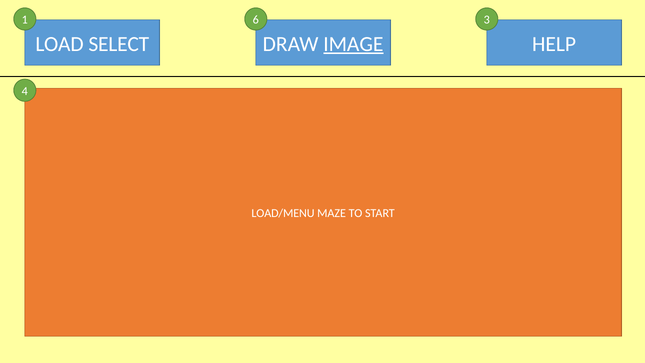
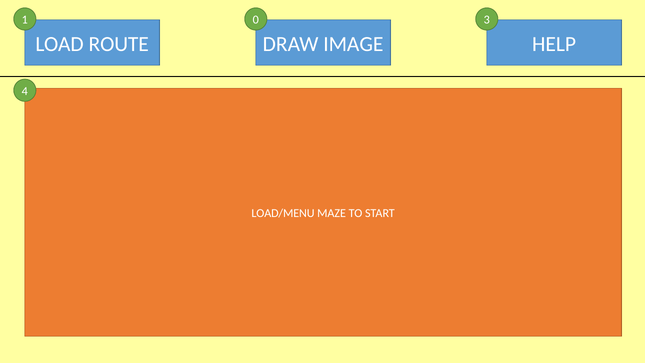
6: 6 -> 0
SELECT: SELECT -> ROUTE
IMAGE underline: present -> none
